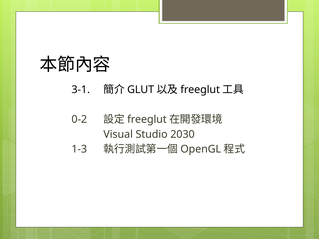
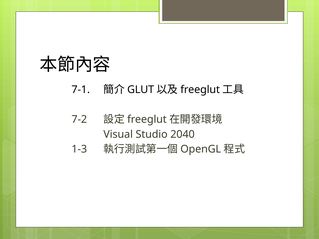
3-1: 3-1 -> 7-1
0-2: 0-2 -> 7-2
2030: 2030 -> 2040
